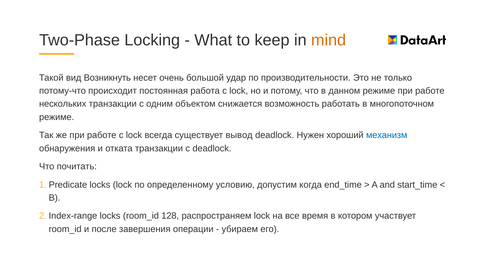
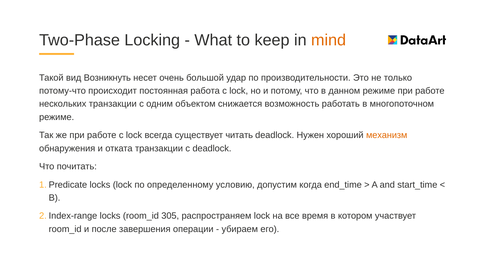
вывод: вывод -> читать
механизм colour: blue -> orange
128: 128 -> 305
